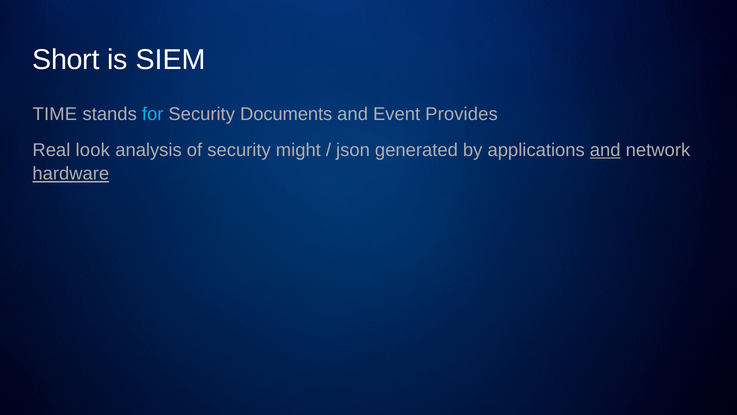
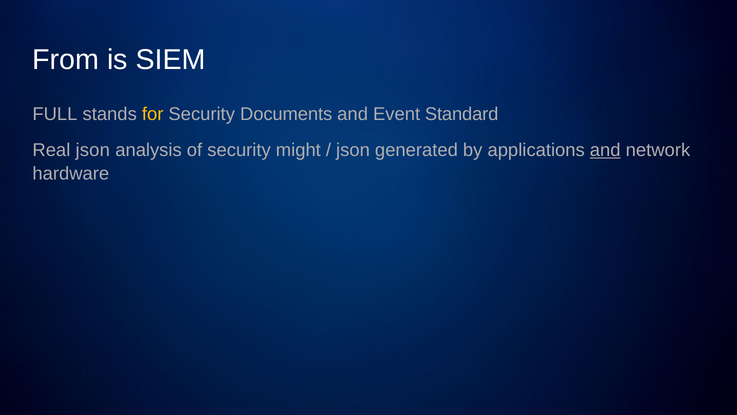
Short: Short -> From
TIME: TIME -> FULL
for colour: light blue -> yellow
Provides: Provides -> Standard
Real look: look -> json
hardware underline: present -> none
